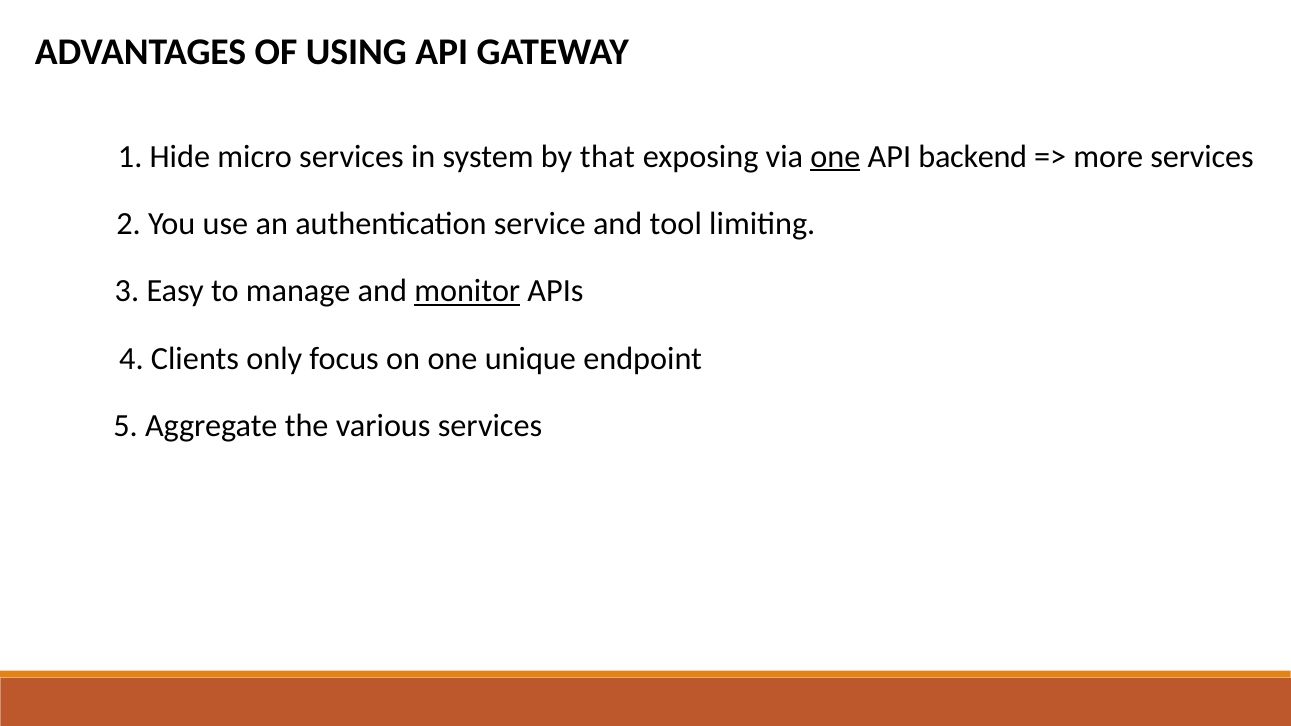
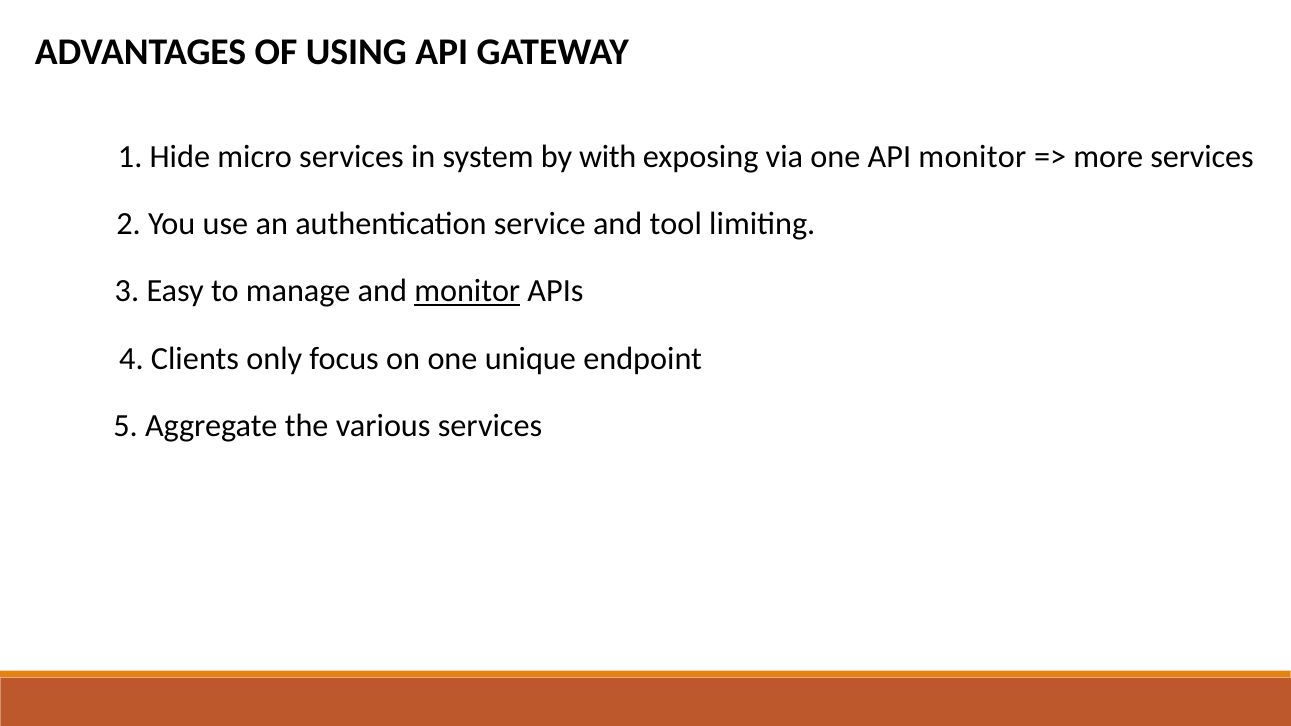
that: that -> with
one at (835, 156) underline: present -> none
API backend: backend -> monitor
